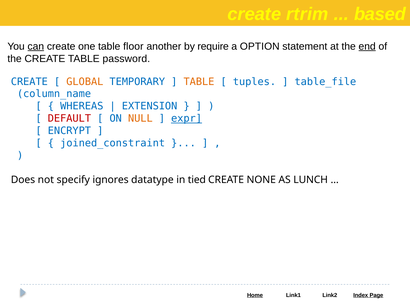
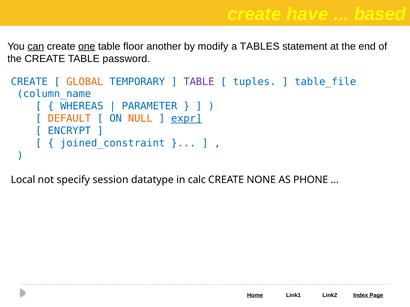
rtrim: rtrim -> have
one underline: none -> present
require: require -> modify
OPTION: OPTION -> TABLES
end underline: present -> none
TABLE at (199, 82) colour: orange -> purple
EXTENSION: EXTENSION -> PARAMETER
DEFAULT colour: red -> orange
Does: Does -> Local
ignores: ignores -> session
tied: tied -> calc
LUNCH: LUNCH -> PHONE
